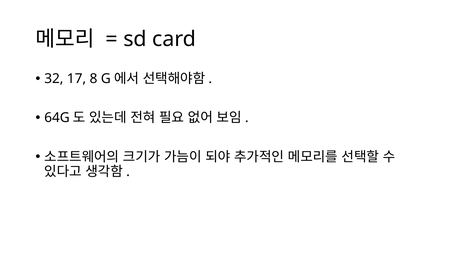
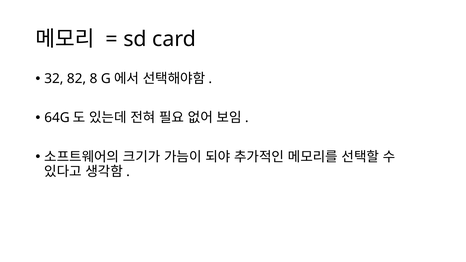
17: 17 -> 82
